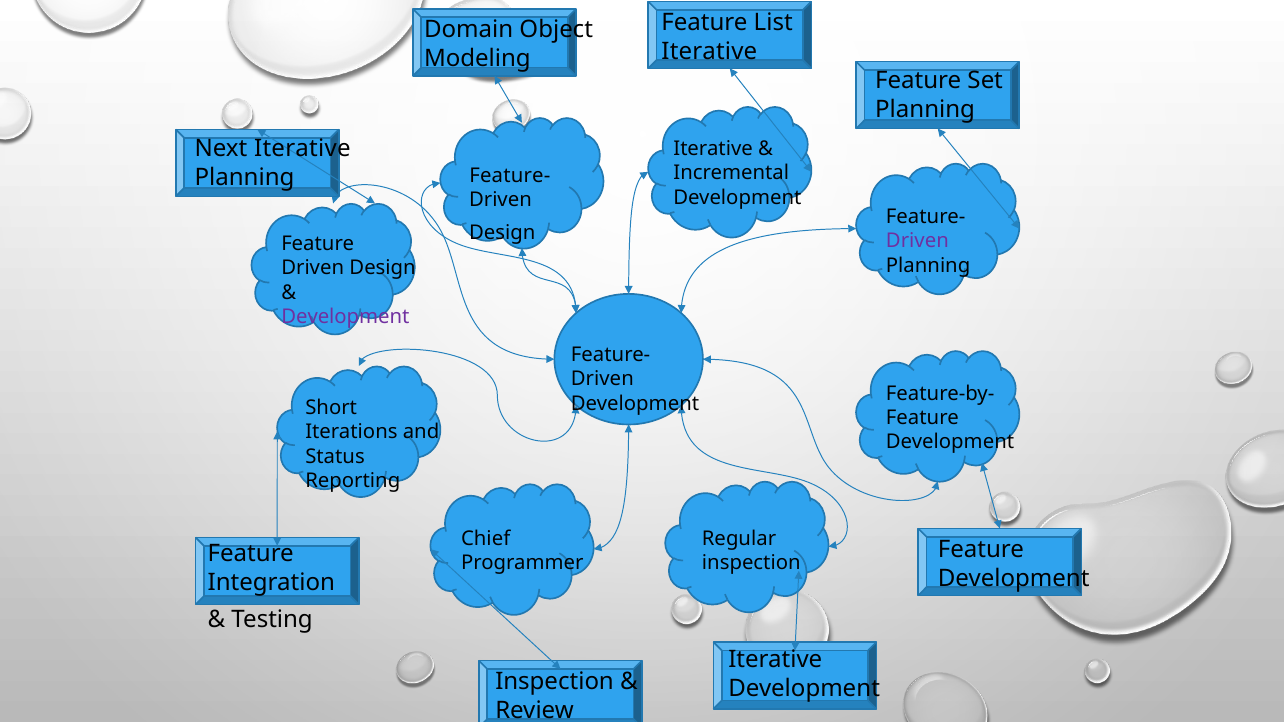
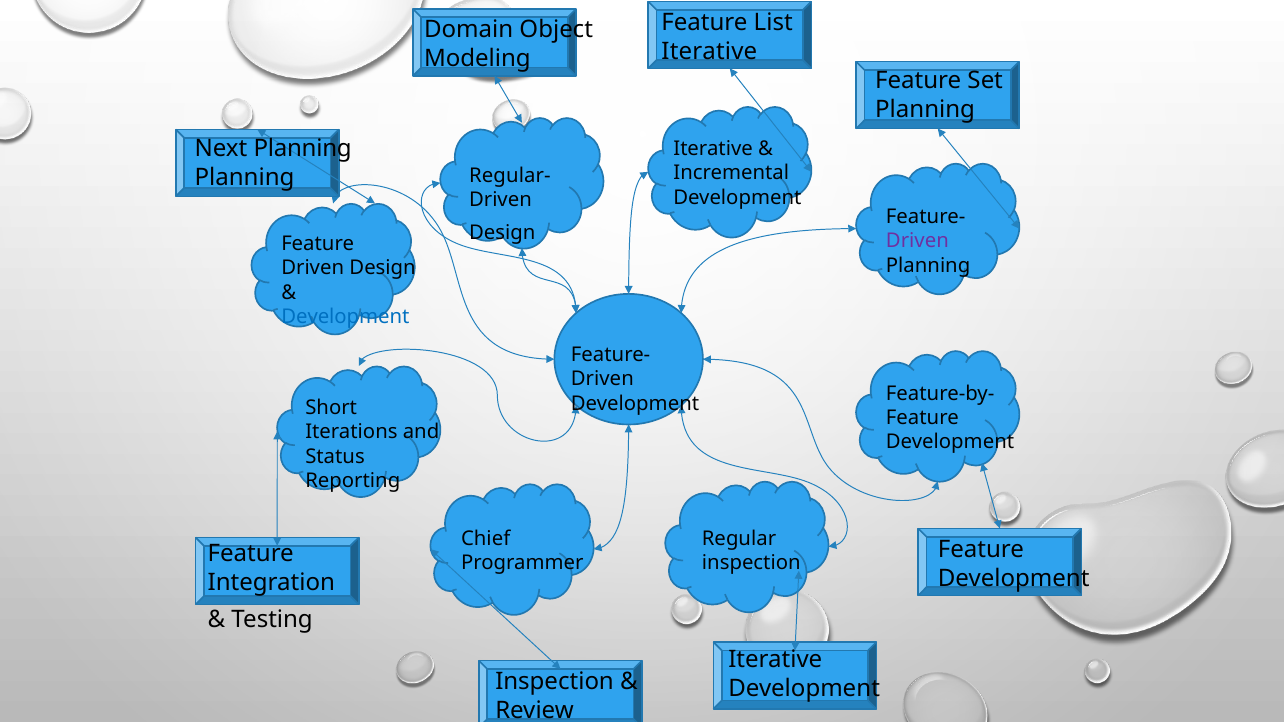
Next Iterative: Iterative -> Planning
Feature- at (510, 176): Feature- -> Regular-
Development at (345, 317) colour: purple -> blue
